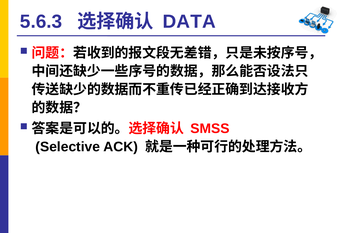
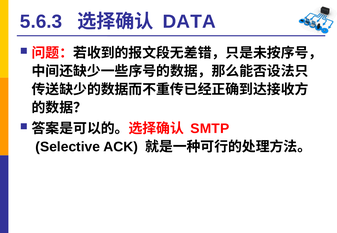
SMSS: SMSS -> SMTP
